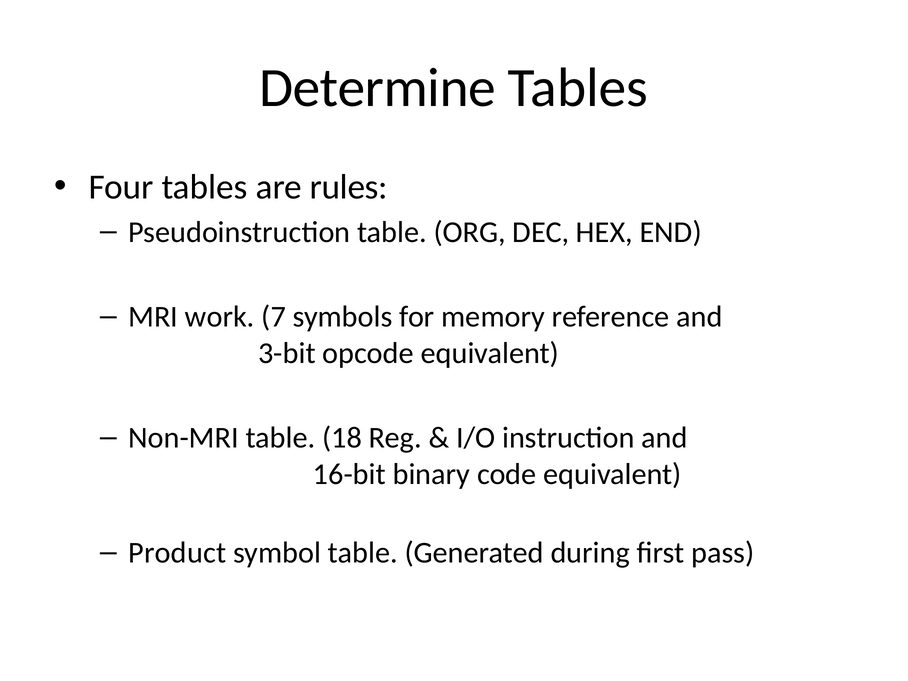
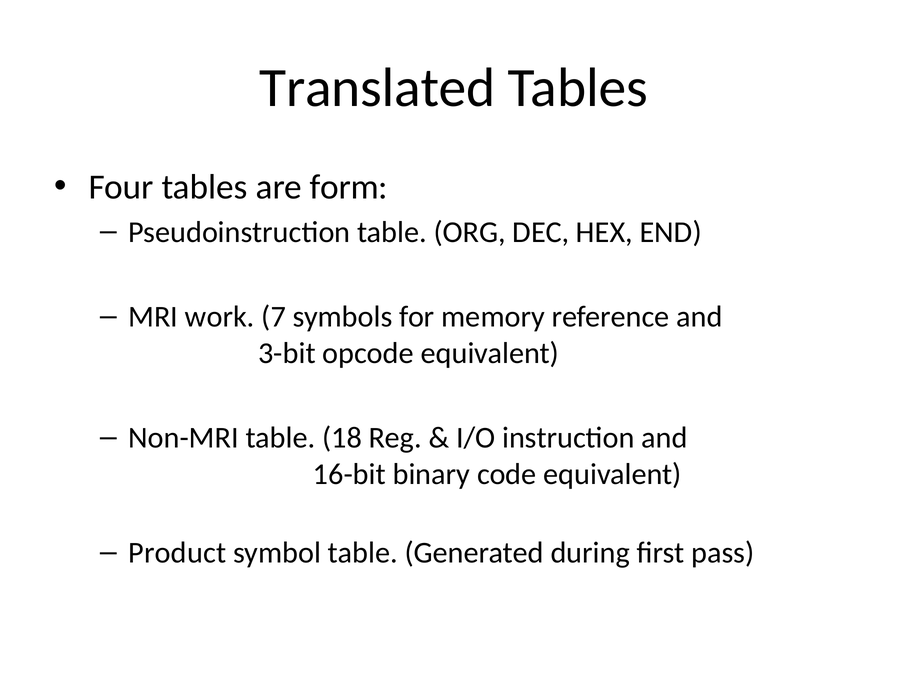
Determine: Determine -> Translated
rules: rules -> form
